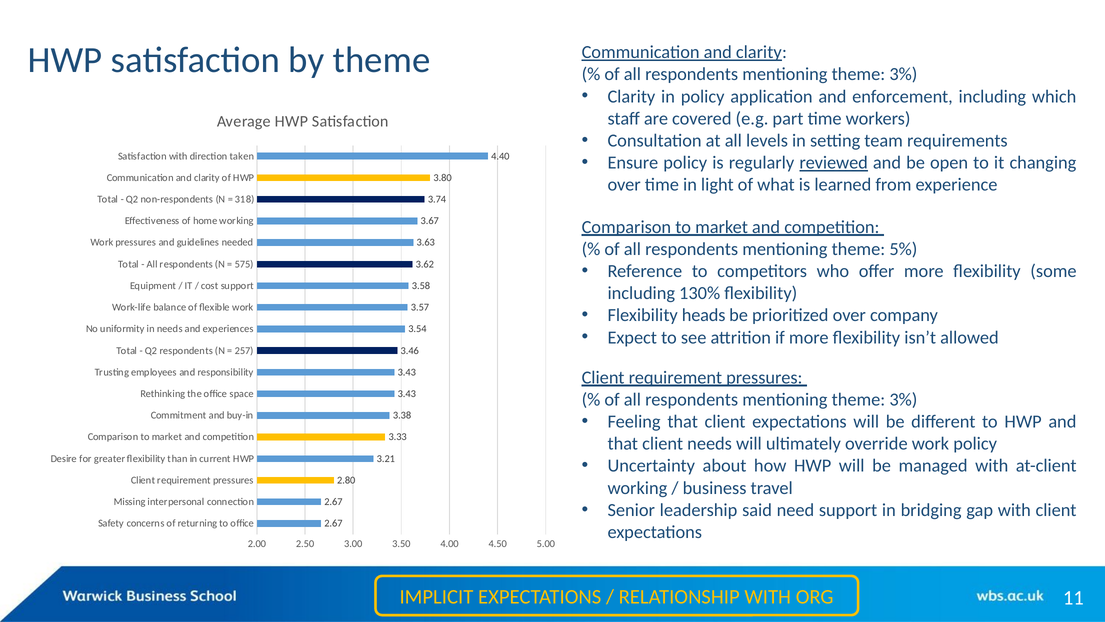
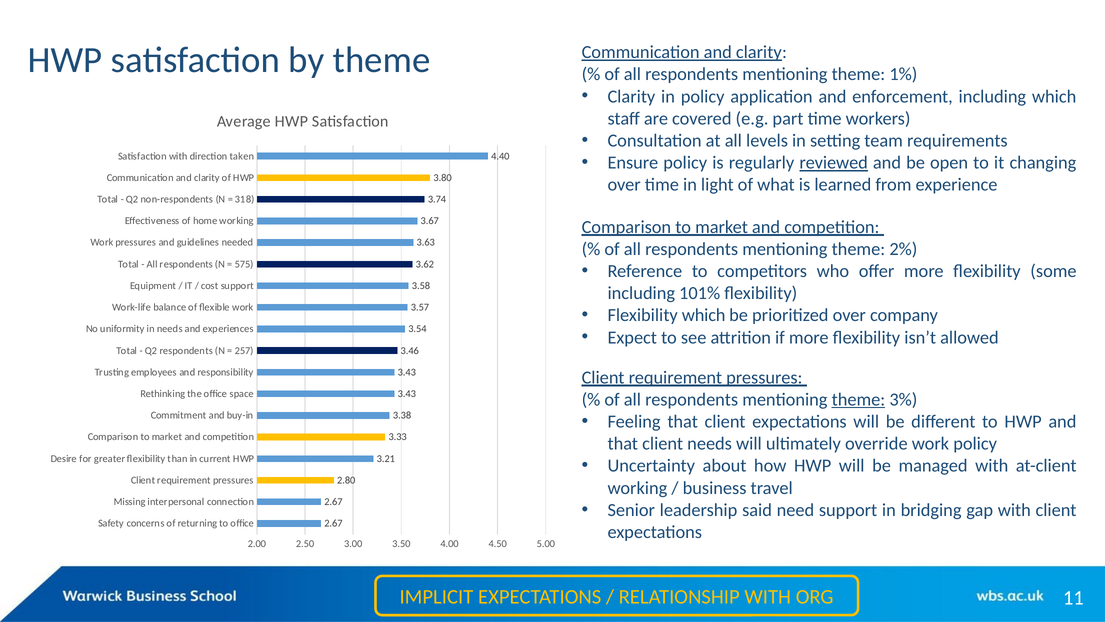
3% at (903, 74): 3% -> 1%
5%: 5% -> 2%
130%: 130% -> 101%
Flexibility heads: heads -> which
theme at (858, 399) underline: none -> present
